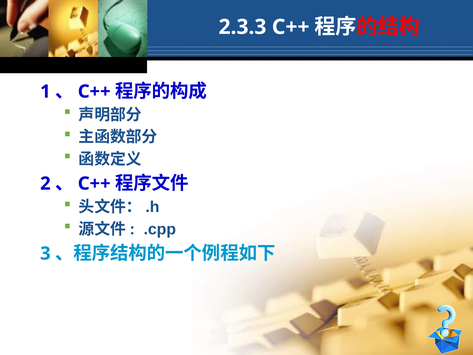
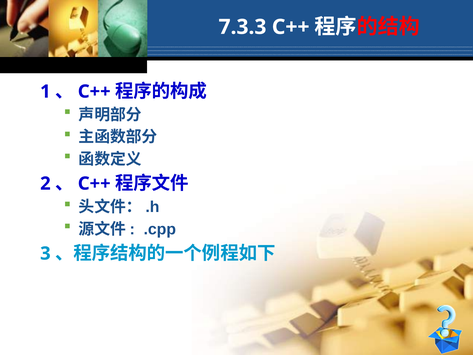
2.3.3: 2.3.3 -> 7.3.3
